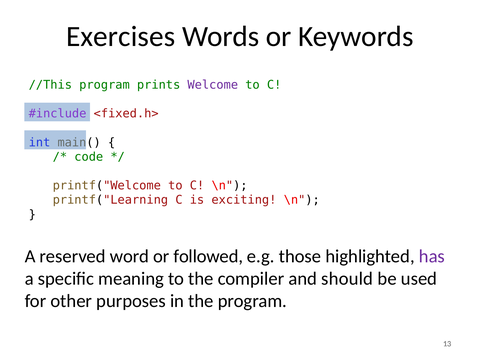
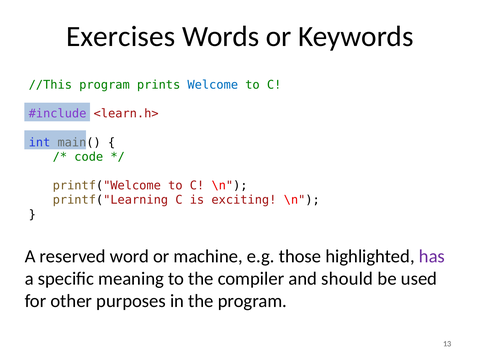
Welcome colour: purple -> blue
<fixed.h>: <fixed.h> -> <learn.h>
followed: followed -> machine
